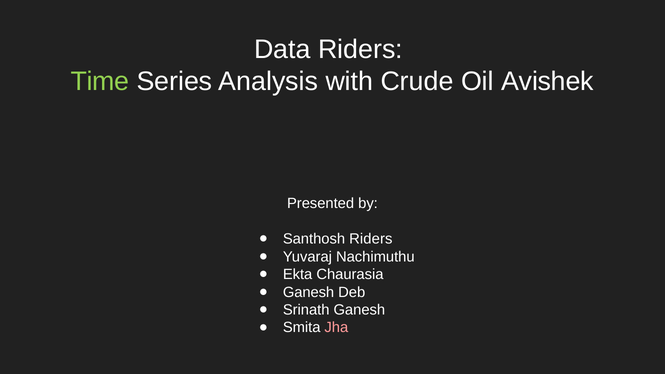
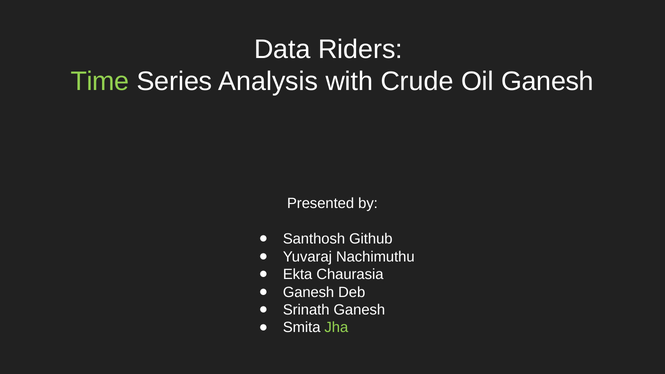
Oil Avishek: Avishek -> Ganesh
Santhosh Riders: Riders -> Github
Jha colour: pink -> light green
